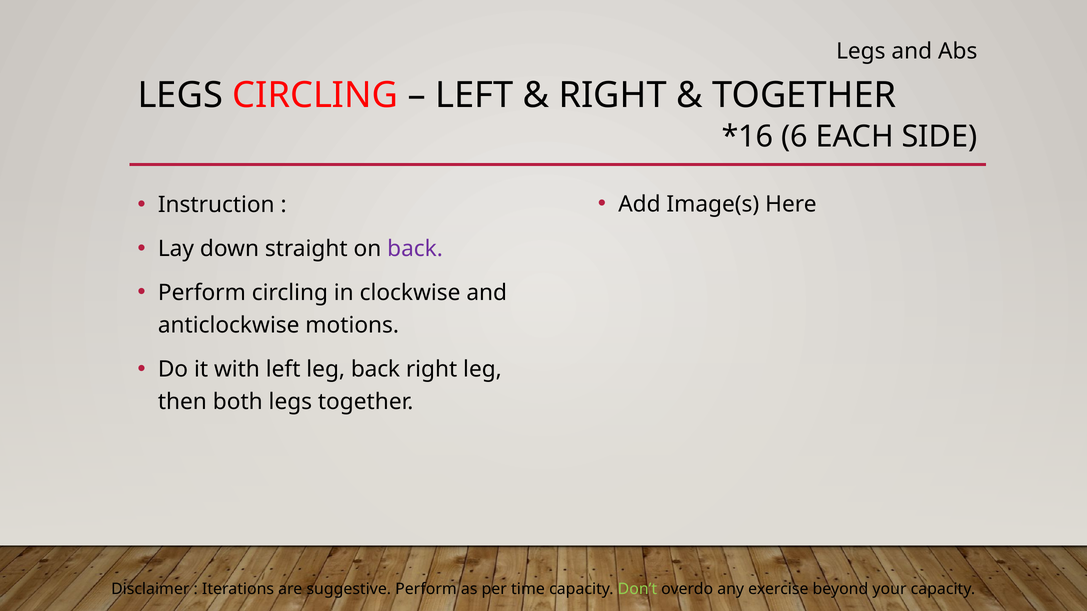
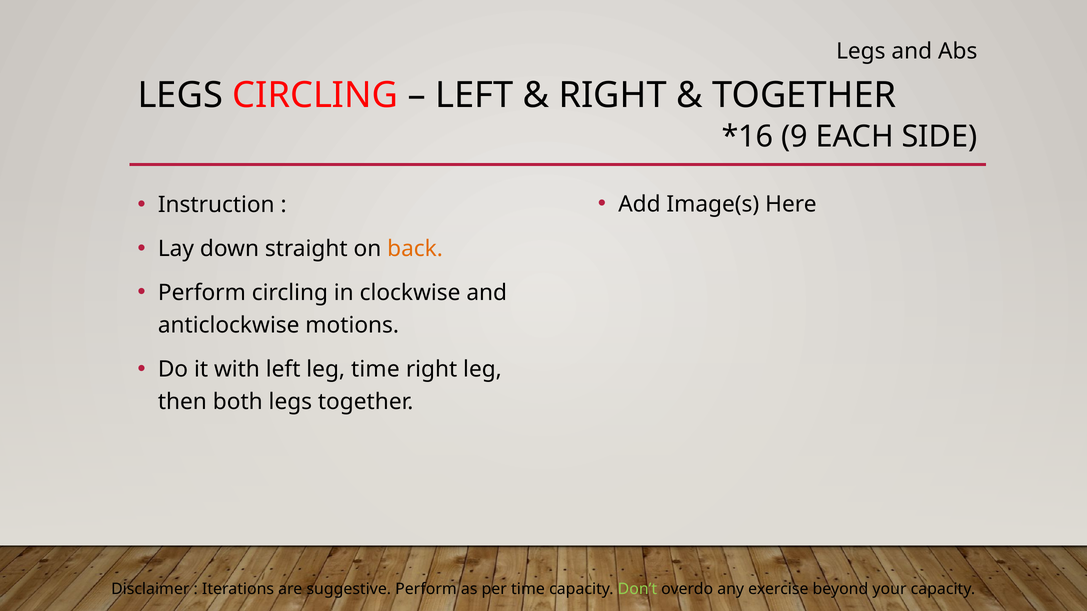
6: 6 -> 9
back at (415, 249) colour: purple -> orange
leg back: back -> time
